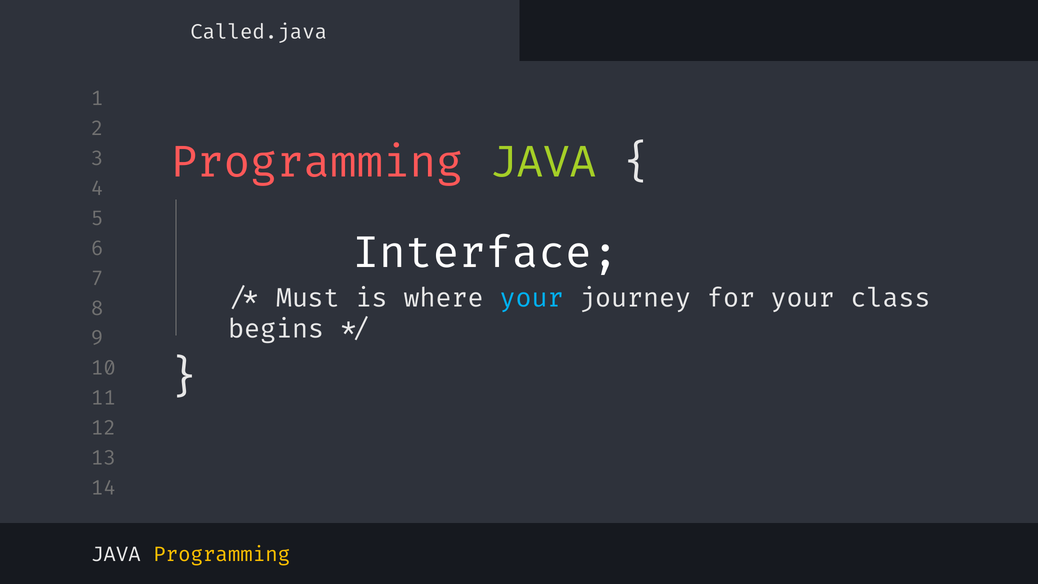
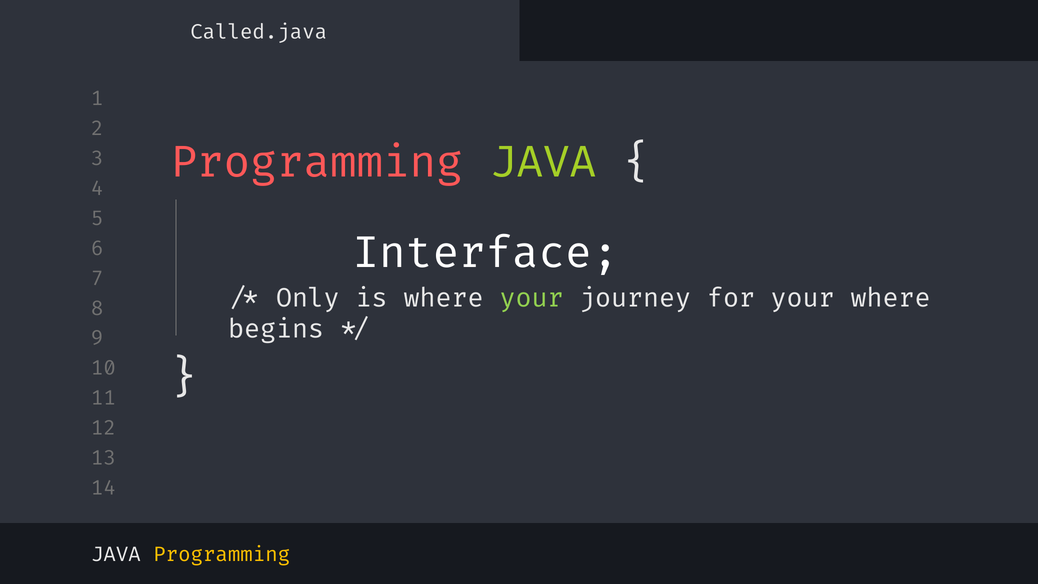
Must: Must -> Only
your at (532, 298) colour: light blue -> light green
your class: class -> where
